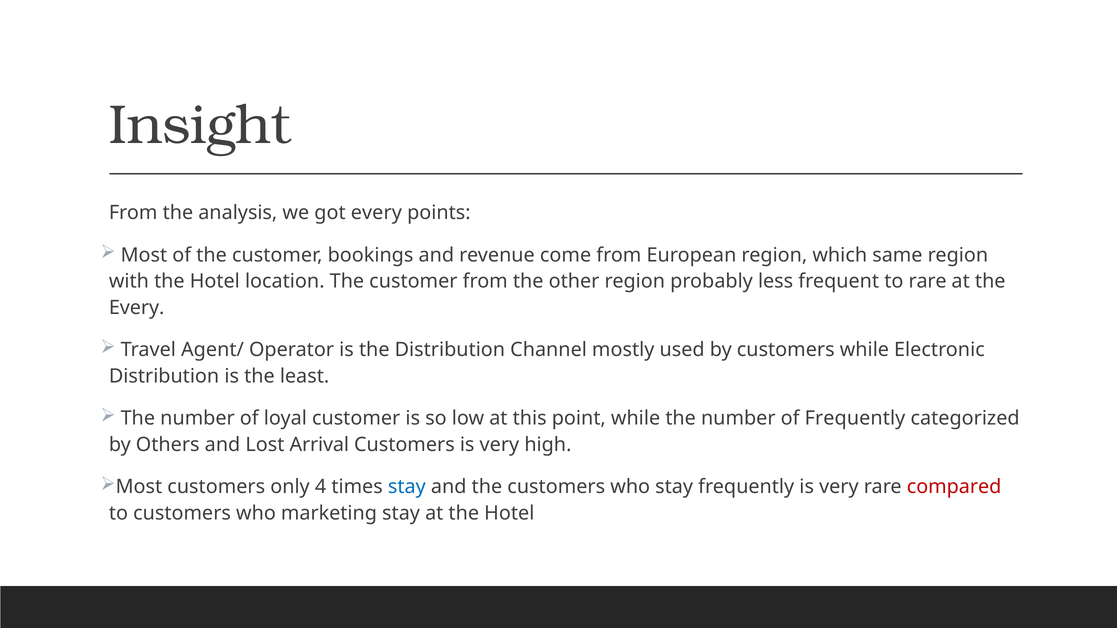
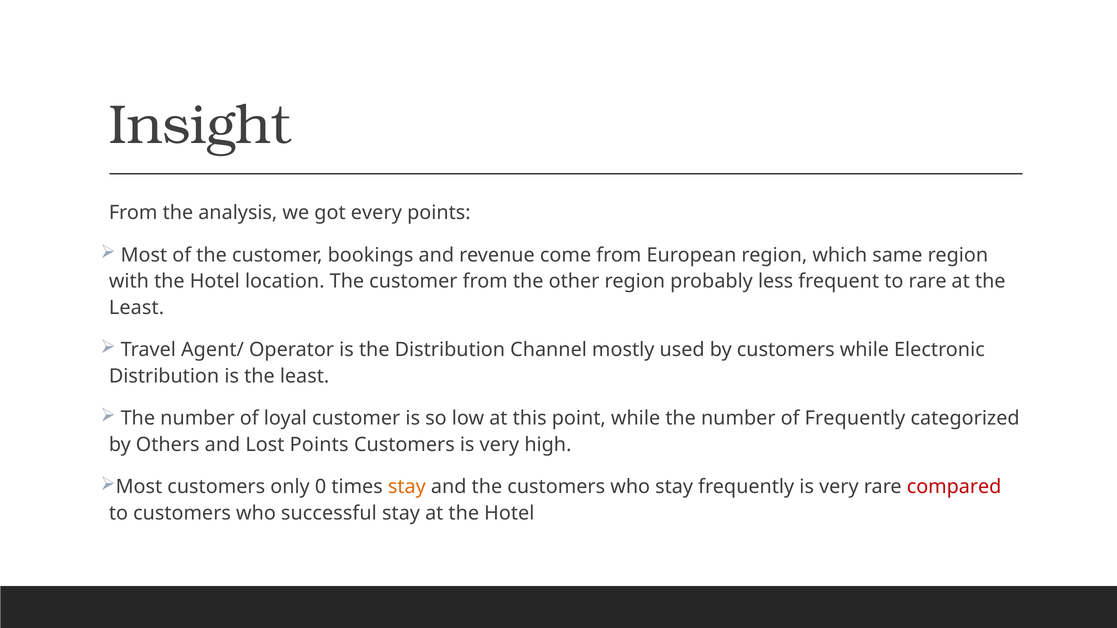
Every at (137, 308): Every -> Least
Lost Arrival: Arrival -> Points
4: 4 -> 0
stay at (407, 487) colour: blue -> orange
marketing: marketing -> successful
